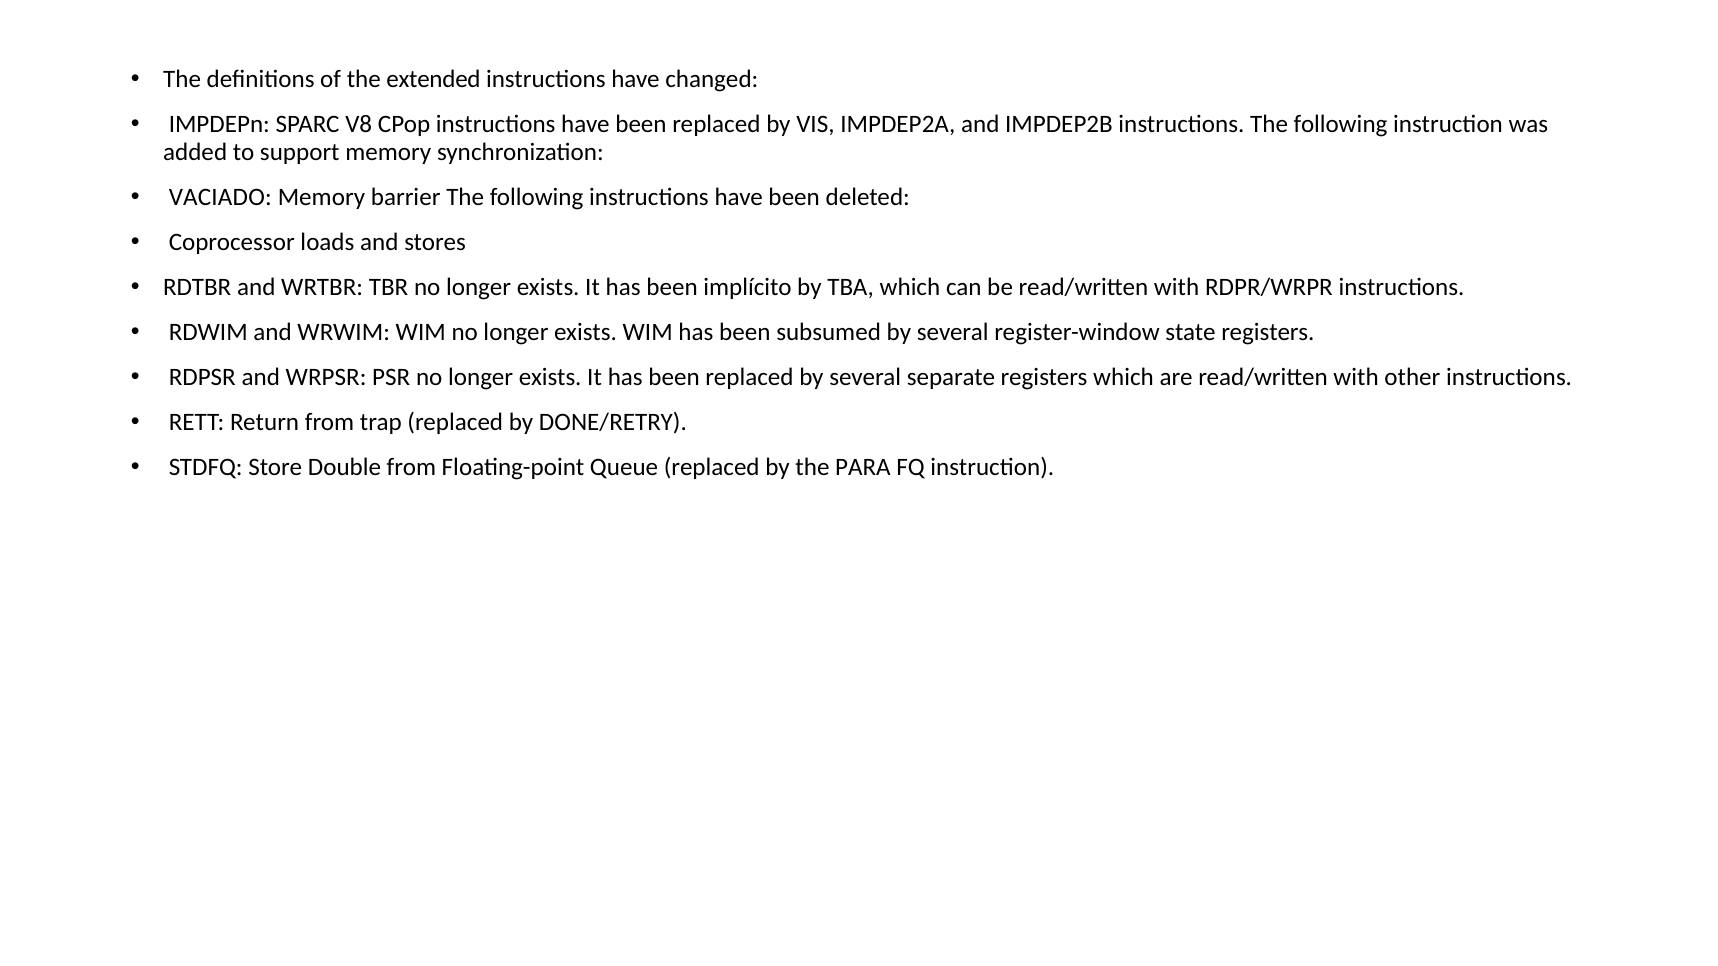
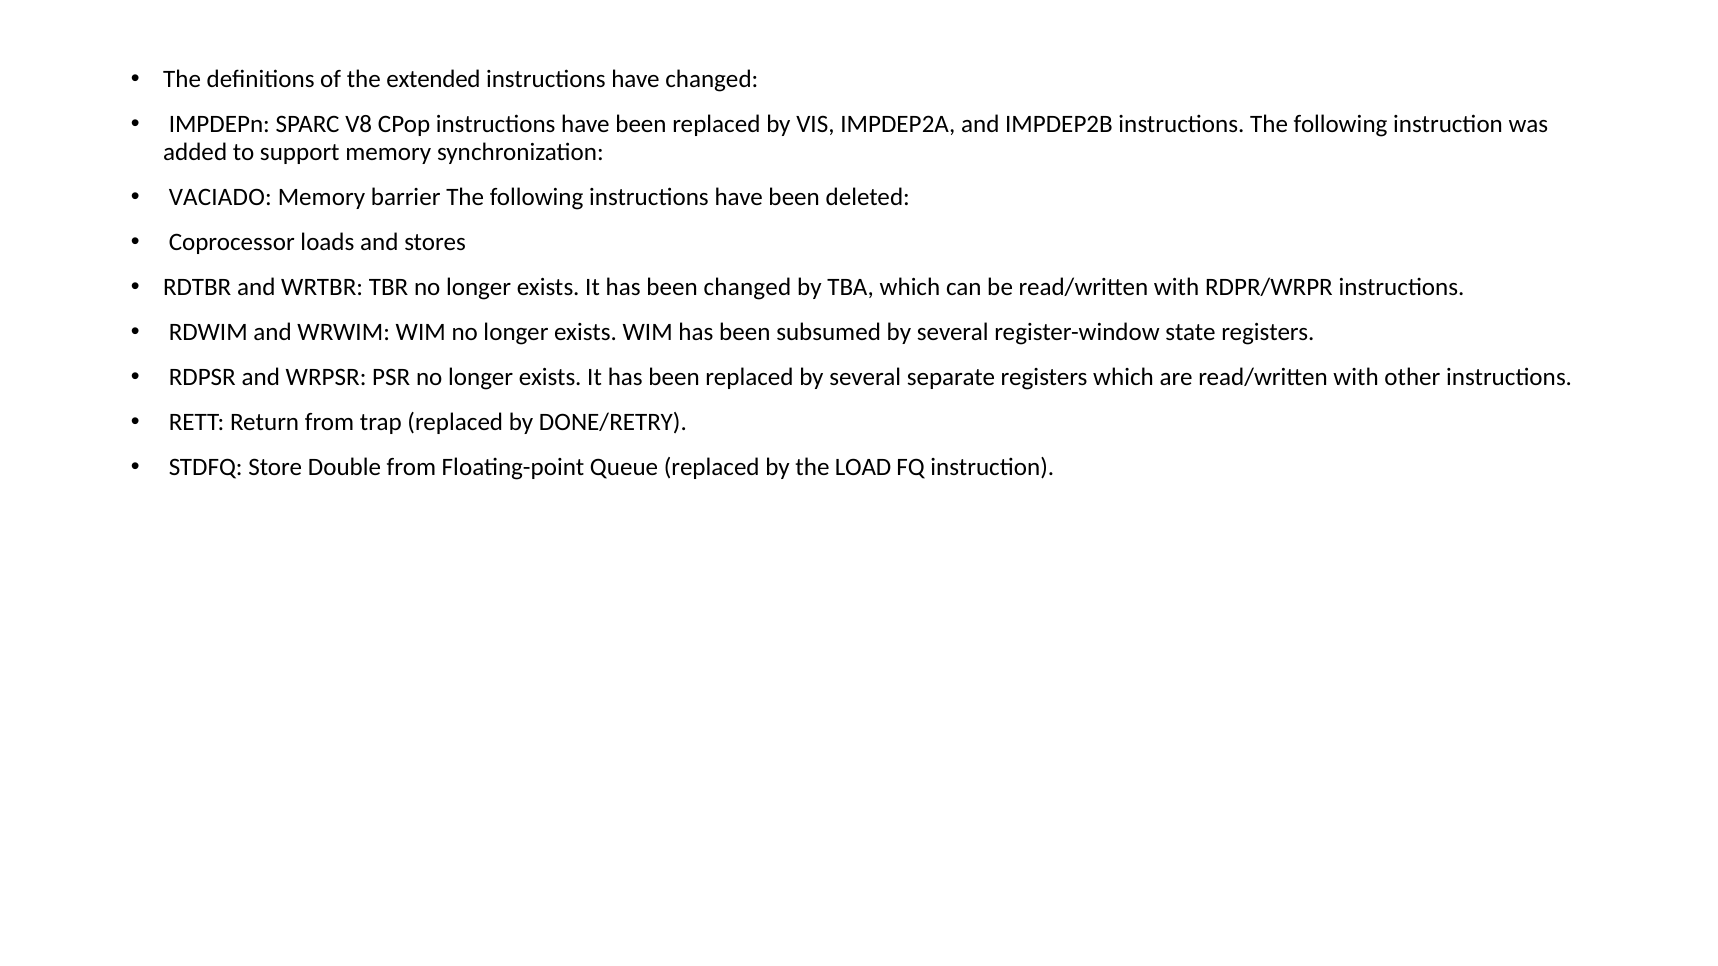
been implícito: implícito -> changed
PARA: PARA -> LOAD
